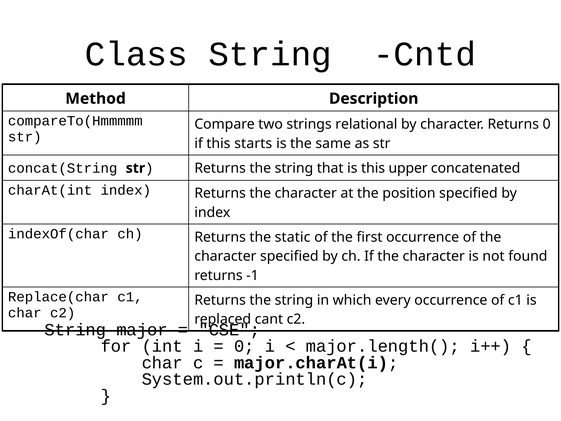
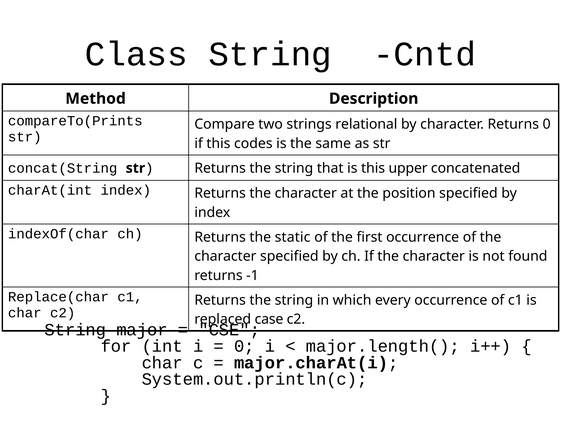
compareTo(Hmmmmm: compareTo(Hmmmmm -> compareTo(Prints
starts: starts -> codes
cant: cant -> case
